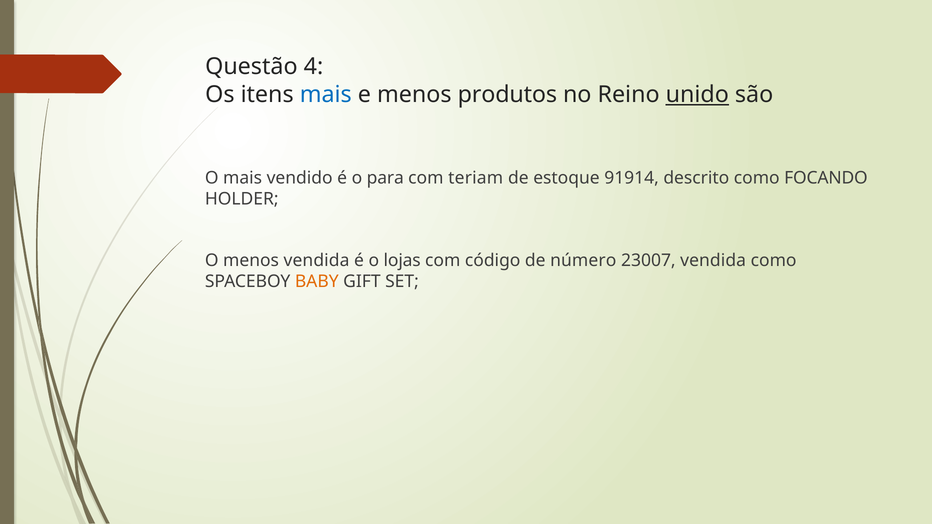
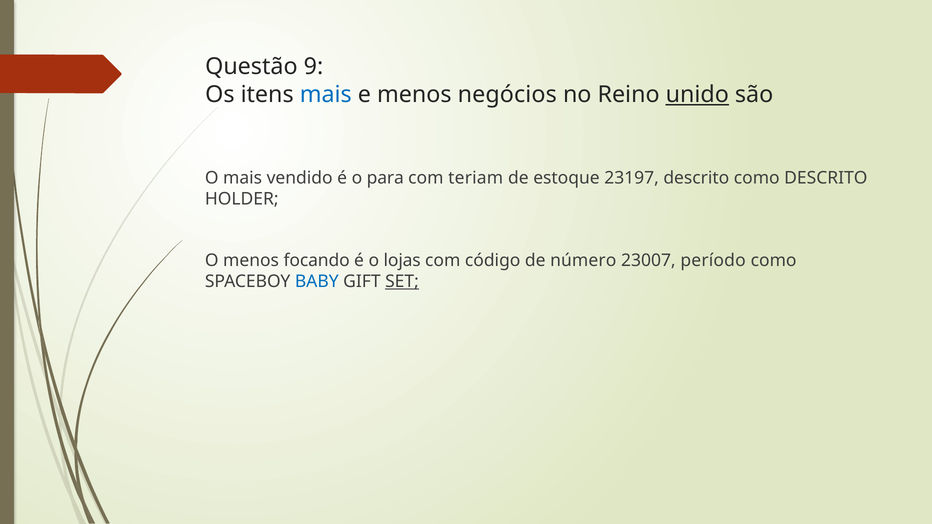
4: 4 -> 9
produtos: produtos -> negócios
91914: 91914 -> 23197
como FOCANDO: FOCANDO -> DESCRITO
menos vendida: vendida -> focando
23007 vendida: vendida -> período
BABY colour: orange -> blue
SET underline: none -> present
